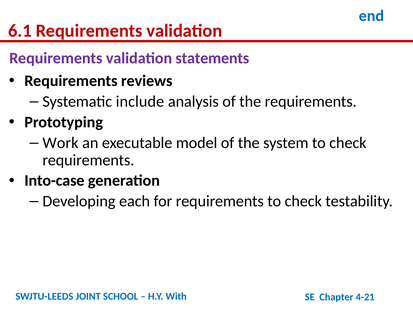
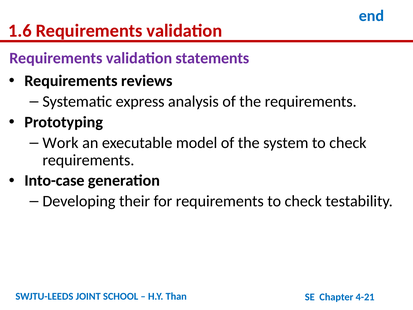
6.1: 6.1 -> 1.6
include: include -> express
each: each -> their
With: With -> Than
